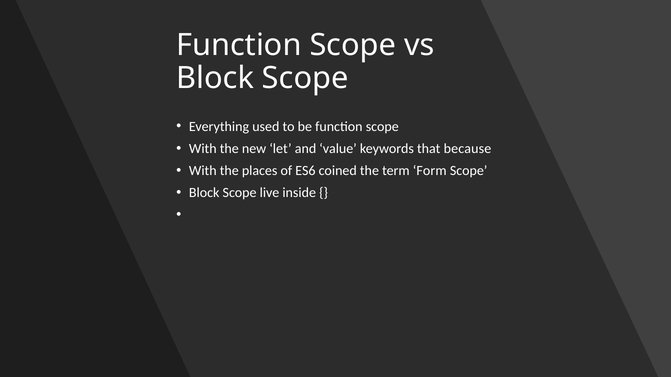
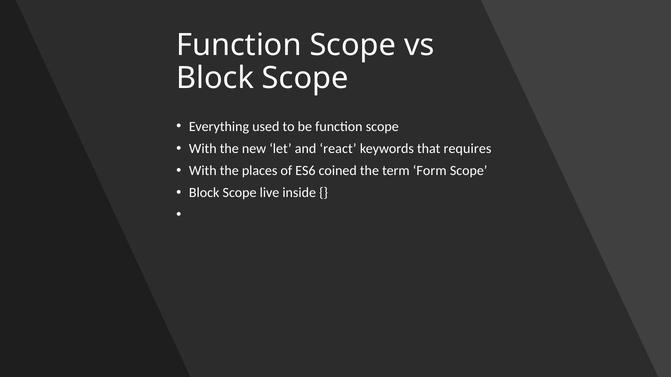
value: value -> react
because: because -> requires
